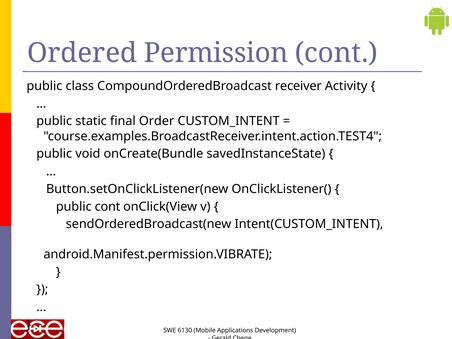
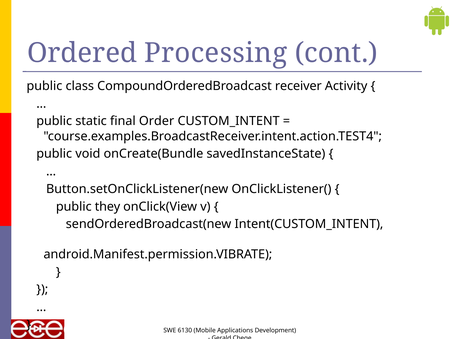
Permission: Permission -> Processing
public cont: cont -> they
